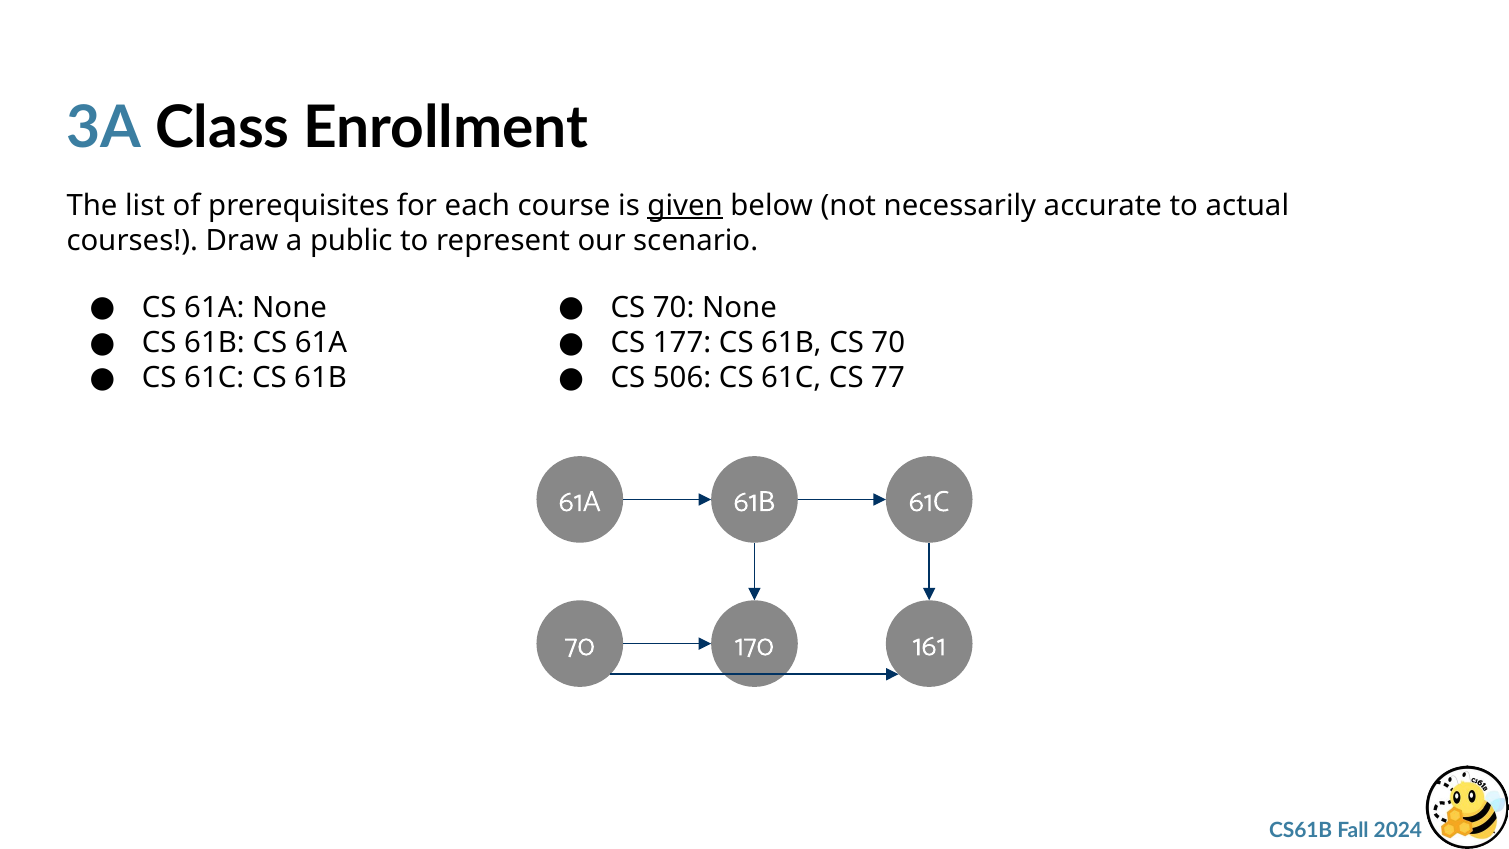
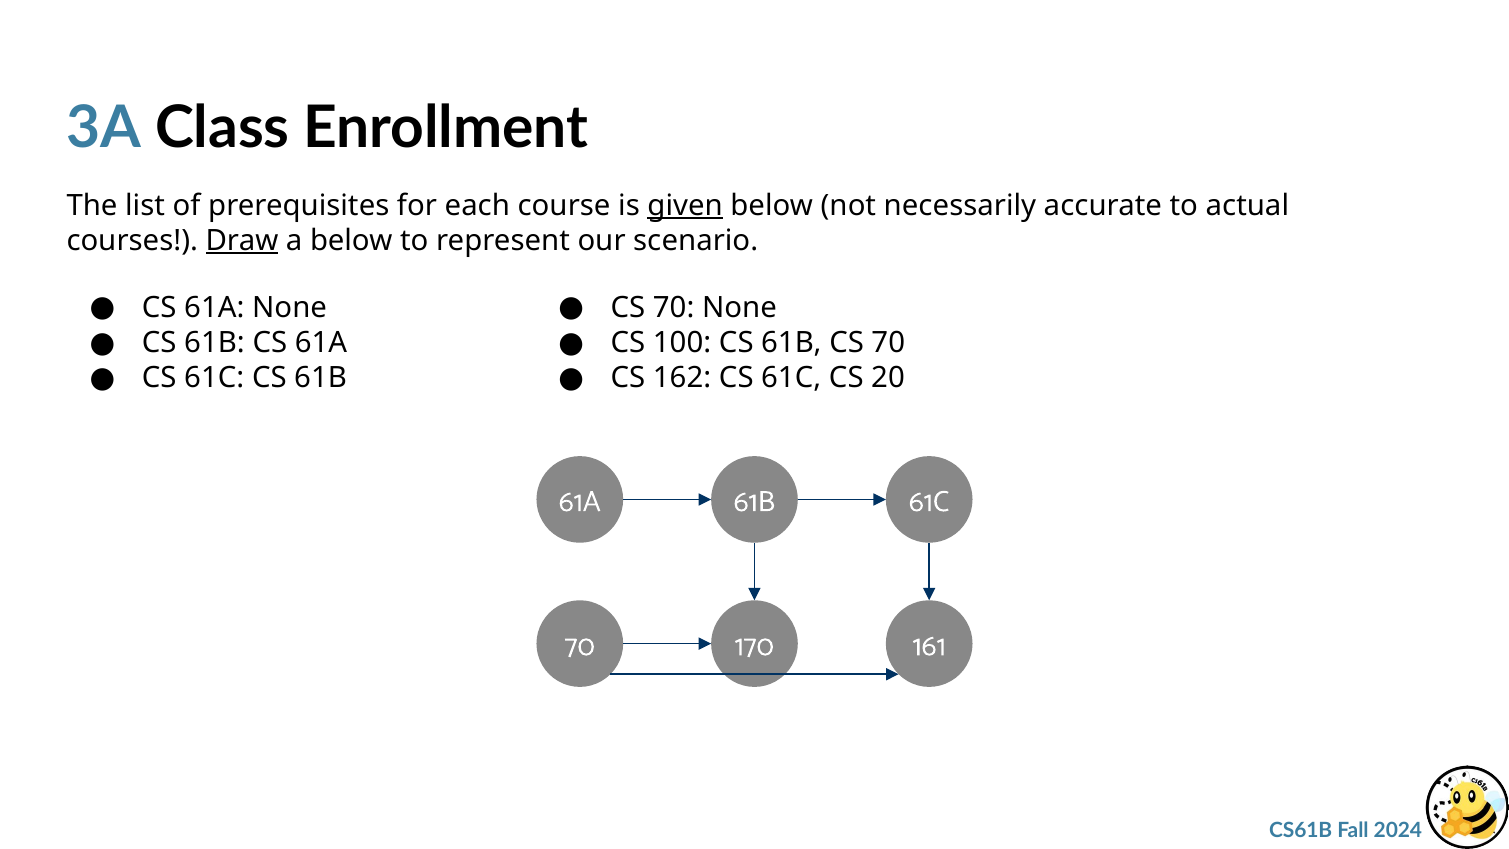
Draw underline: none -> present
a public: public -> below
177: 177 -> 100
506: 506 -> 162
77: 77 -> 20
